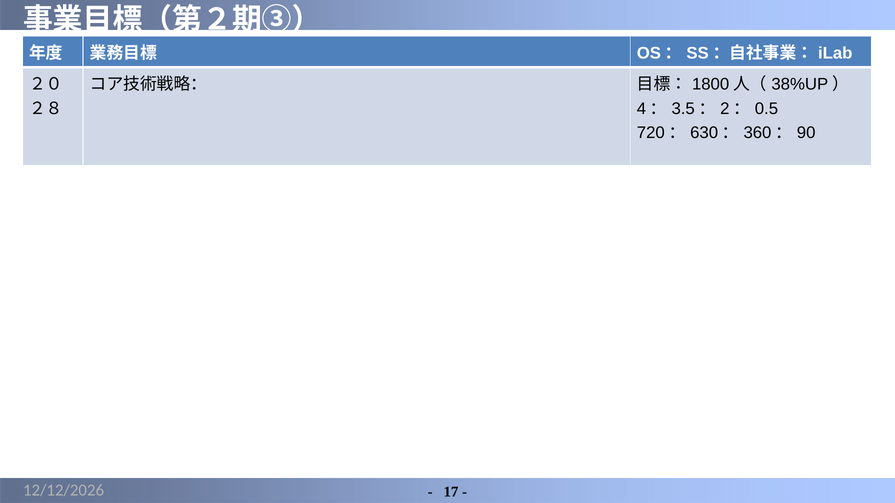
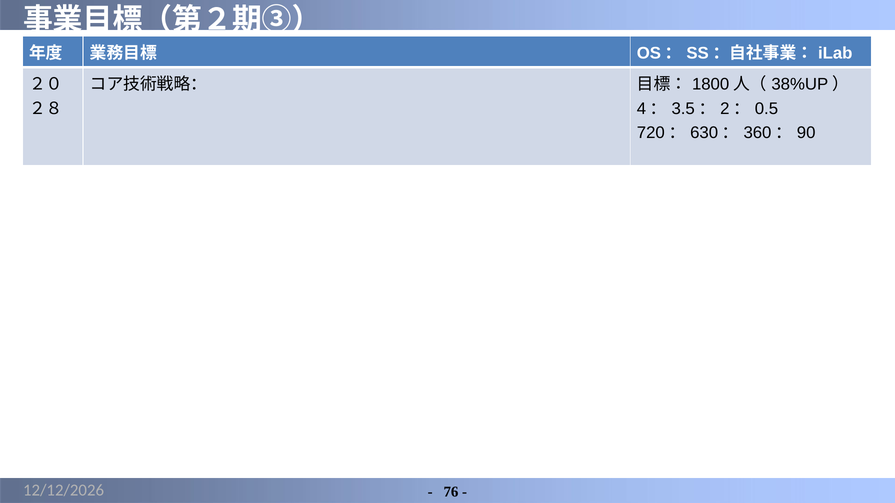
17: 17 -> 76
